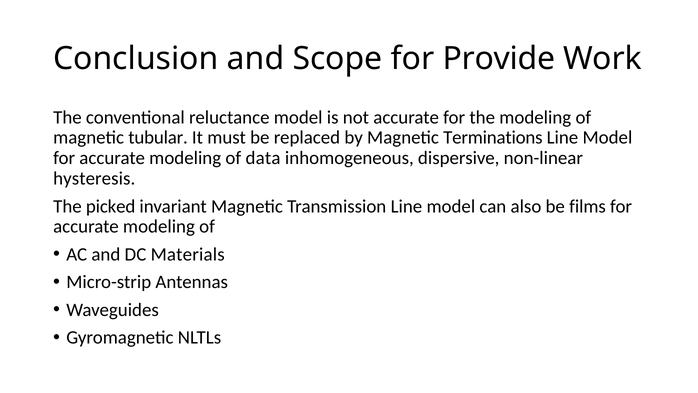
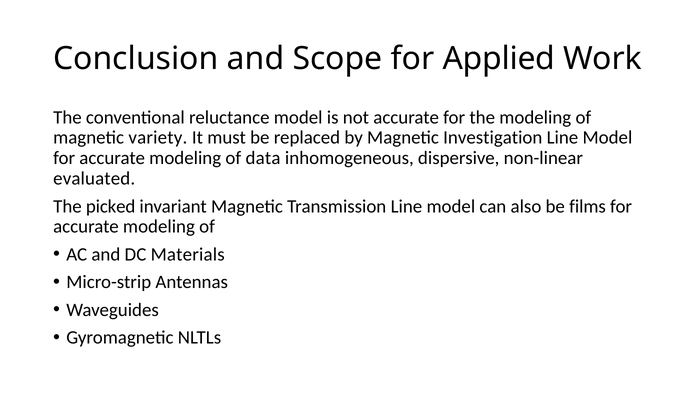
Provide: Provide -> Applied
tubular: tubular -> variety
Terminations: Terminations -> Investigation
hysteresis: hysteresis -> evaluated
